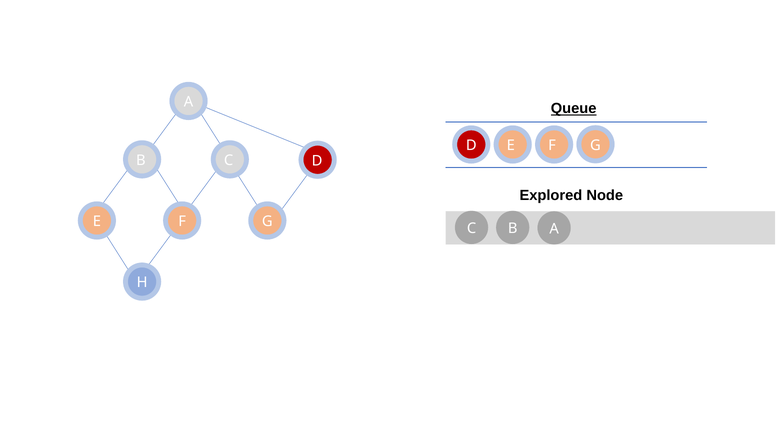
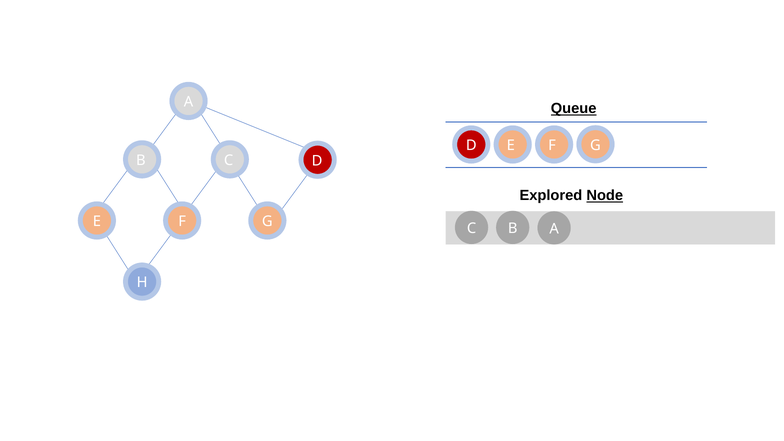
Node underline: none -> present
